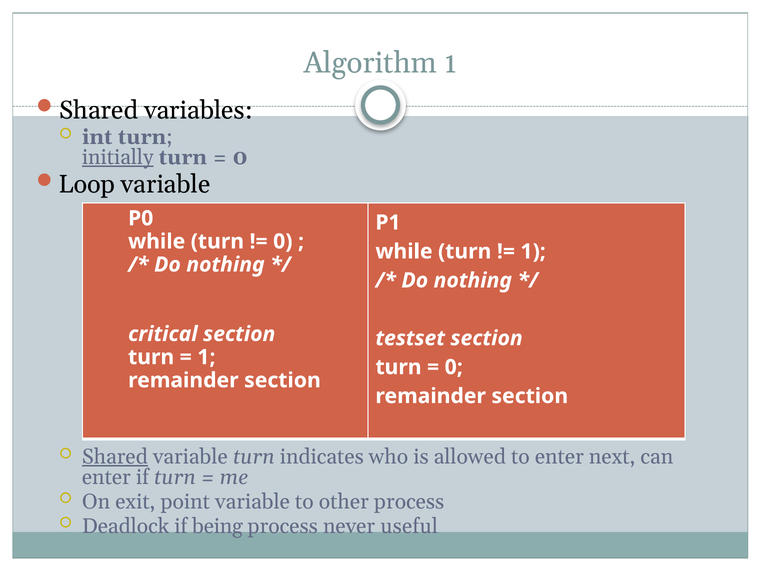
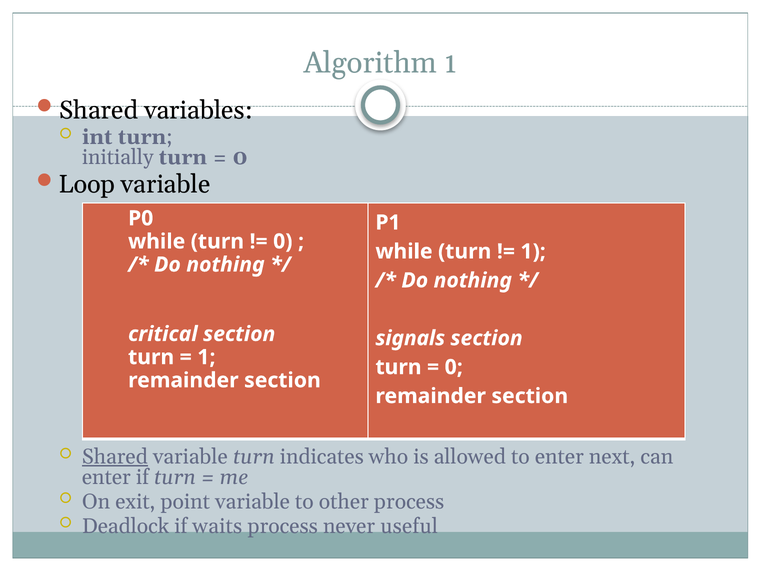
initially underline: present -> none
testset: testset -> signals
being: being -> waits
